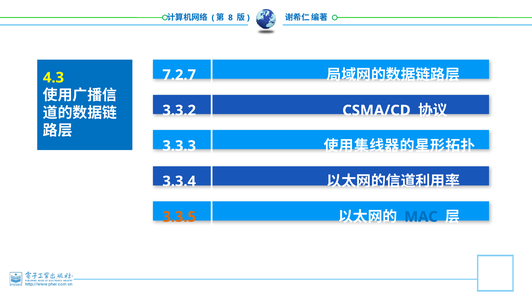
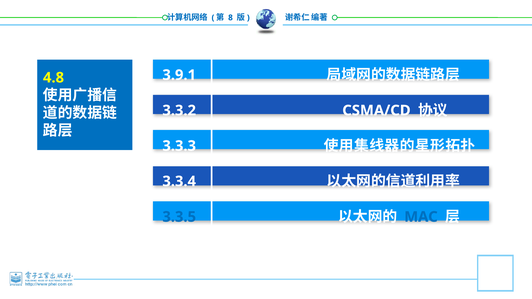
7.2.7: 7.2.7 -> 3.9.1
4.3: 4.3 -> 4.8
3.3.5 colour: orange -> blue
